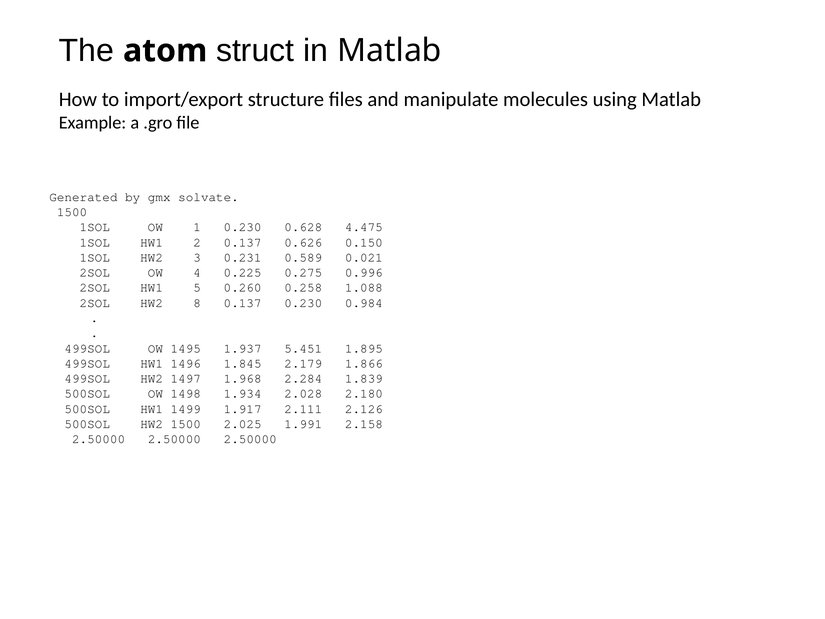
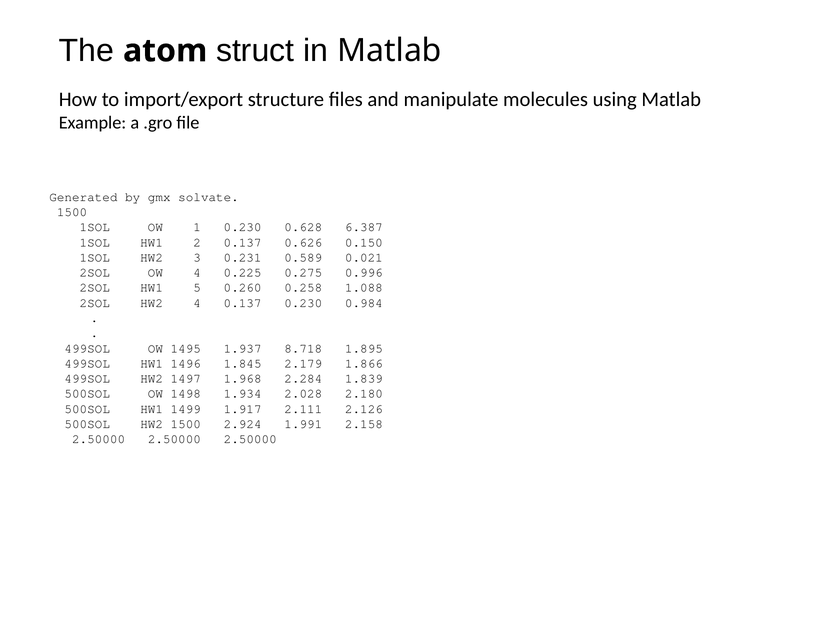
4.475: 4.475 -> 6.387
HW2 8: 8 -> 4
5.451: 5.451 -> 8.718
2.025: 2.025 -> 2.924
